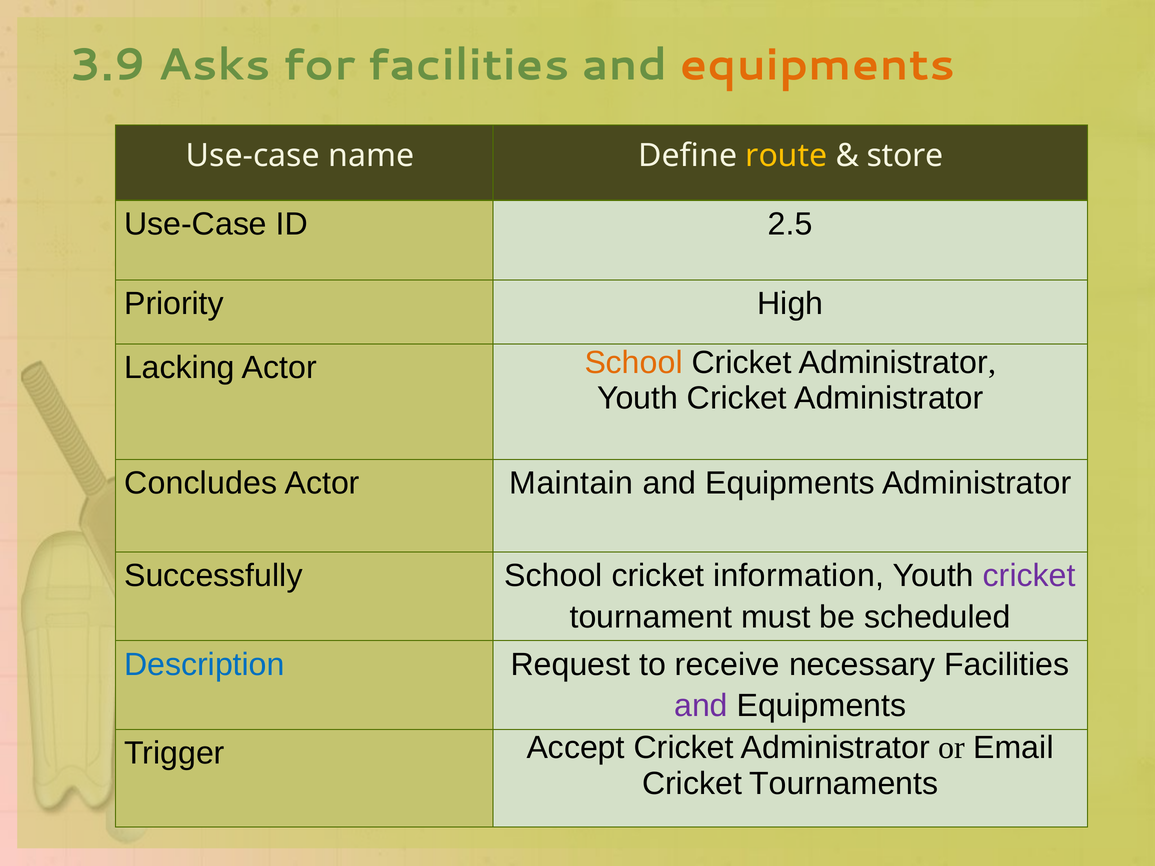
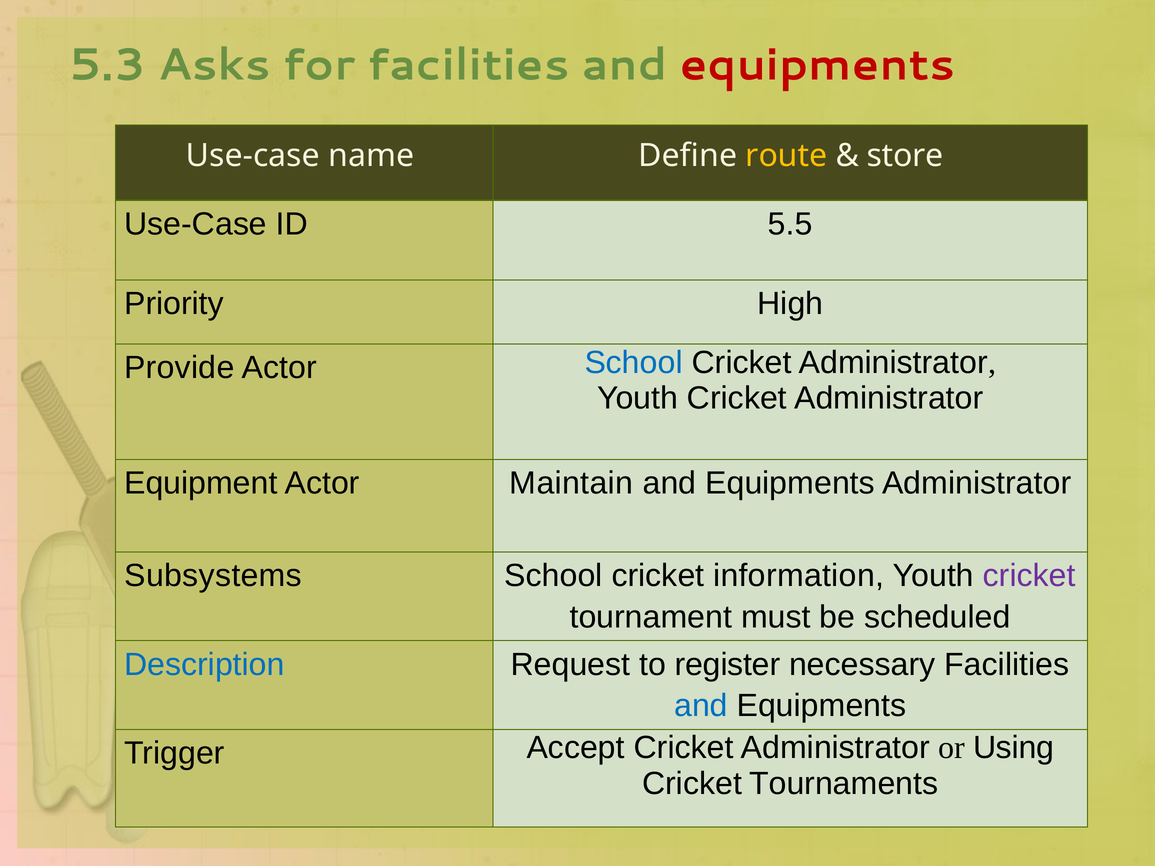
3.9: 3.9 -> 5.3
equipments at (817, 65) colour: orange -> red
2.5: 2.5 -> 5.5
Lacking: Lacking -> Provide
School at (634, 363) colour: orange -> blue
Concludes: Concludes -> Equipment
Successfully: Successfully -> Subsystems
receive: receive -> register
and at (701, 706) colour: purple -> blue
Email: Email -> Using
